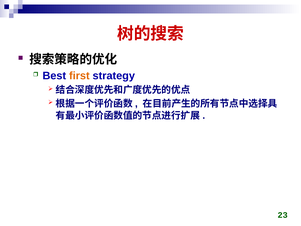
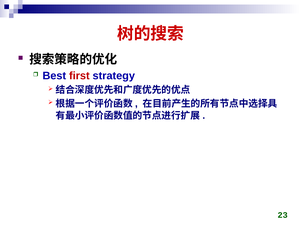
first colour: orange -> red
